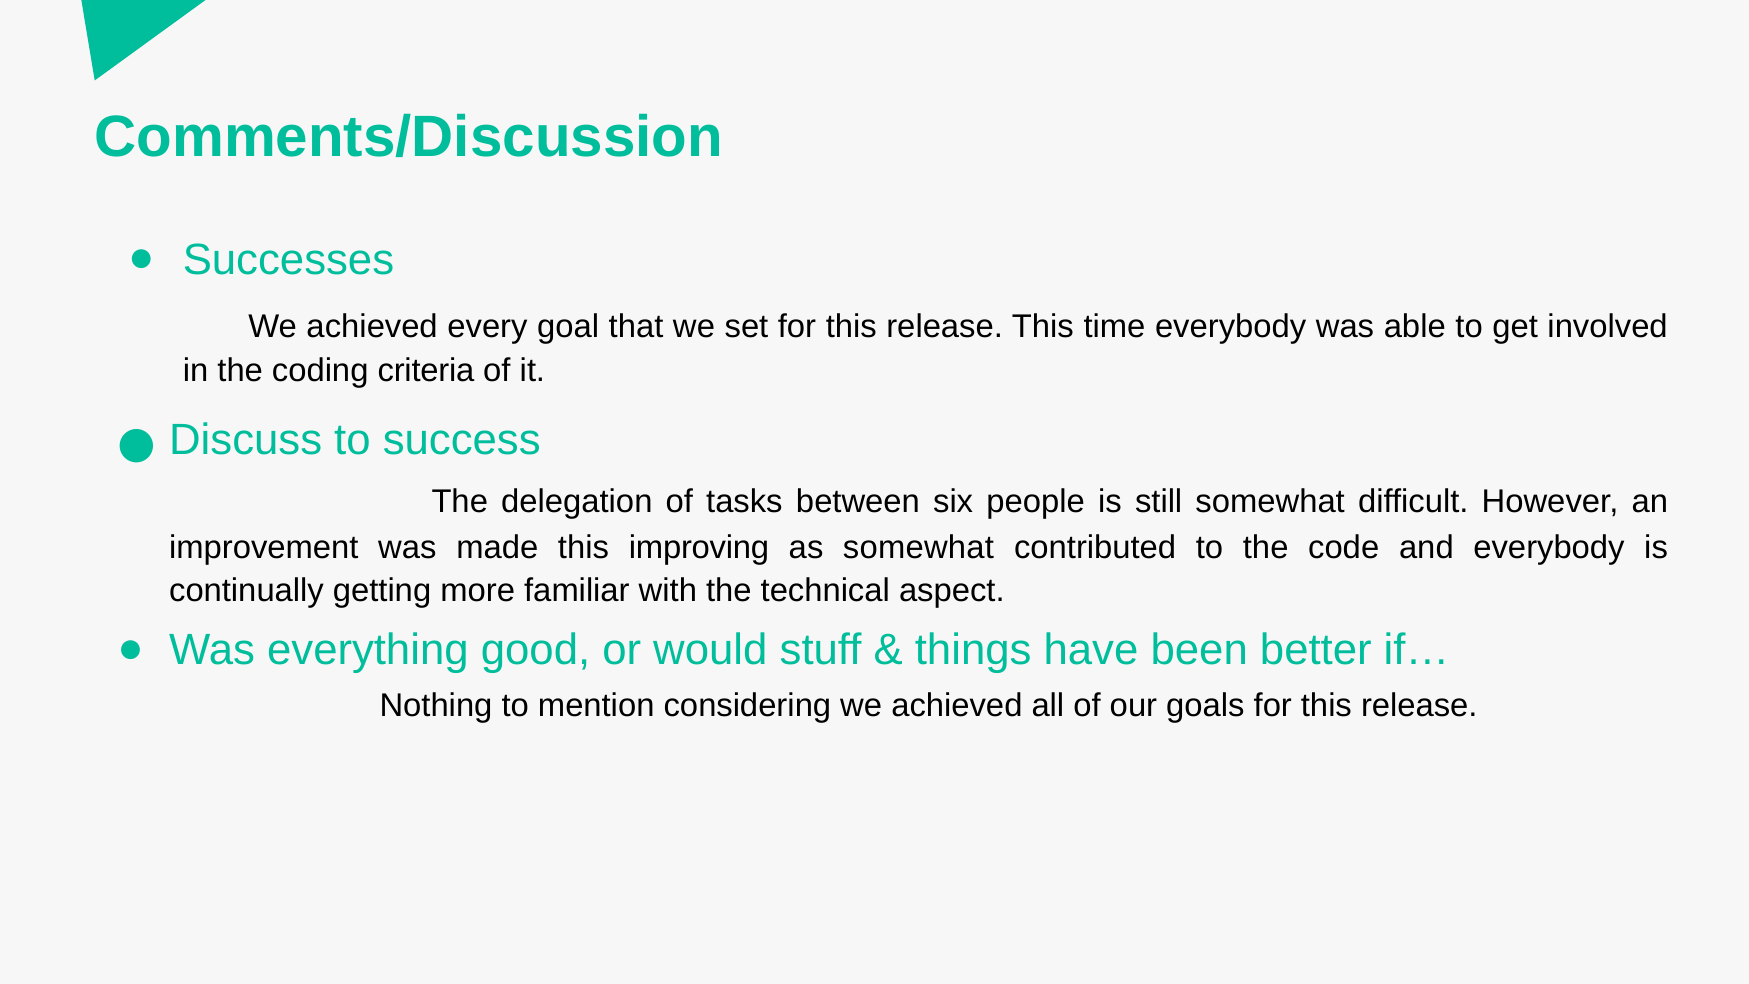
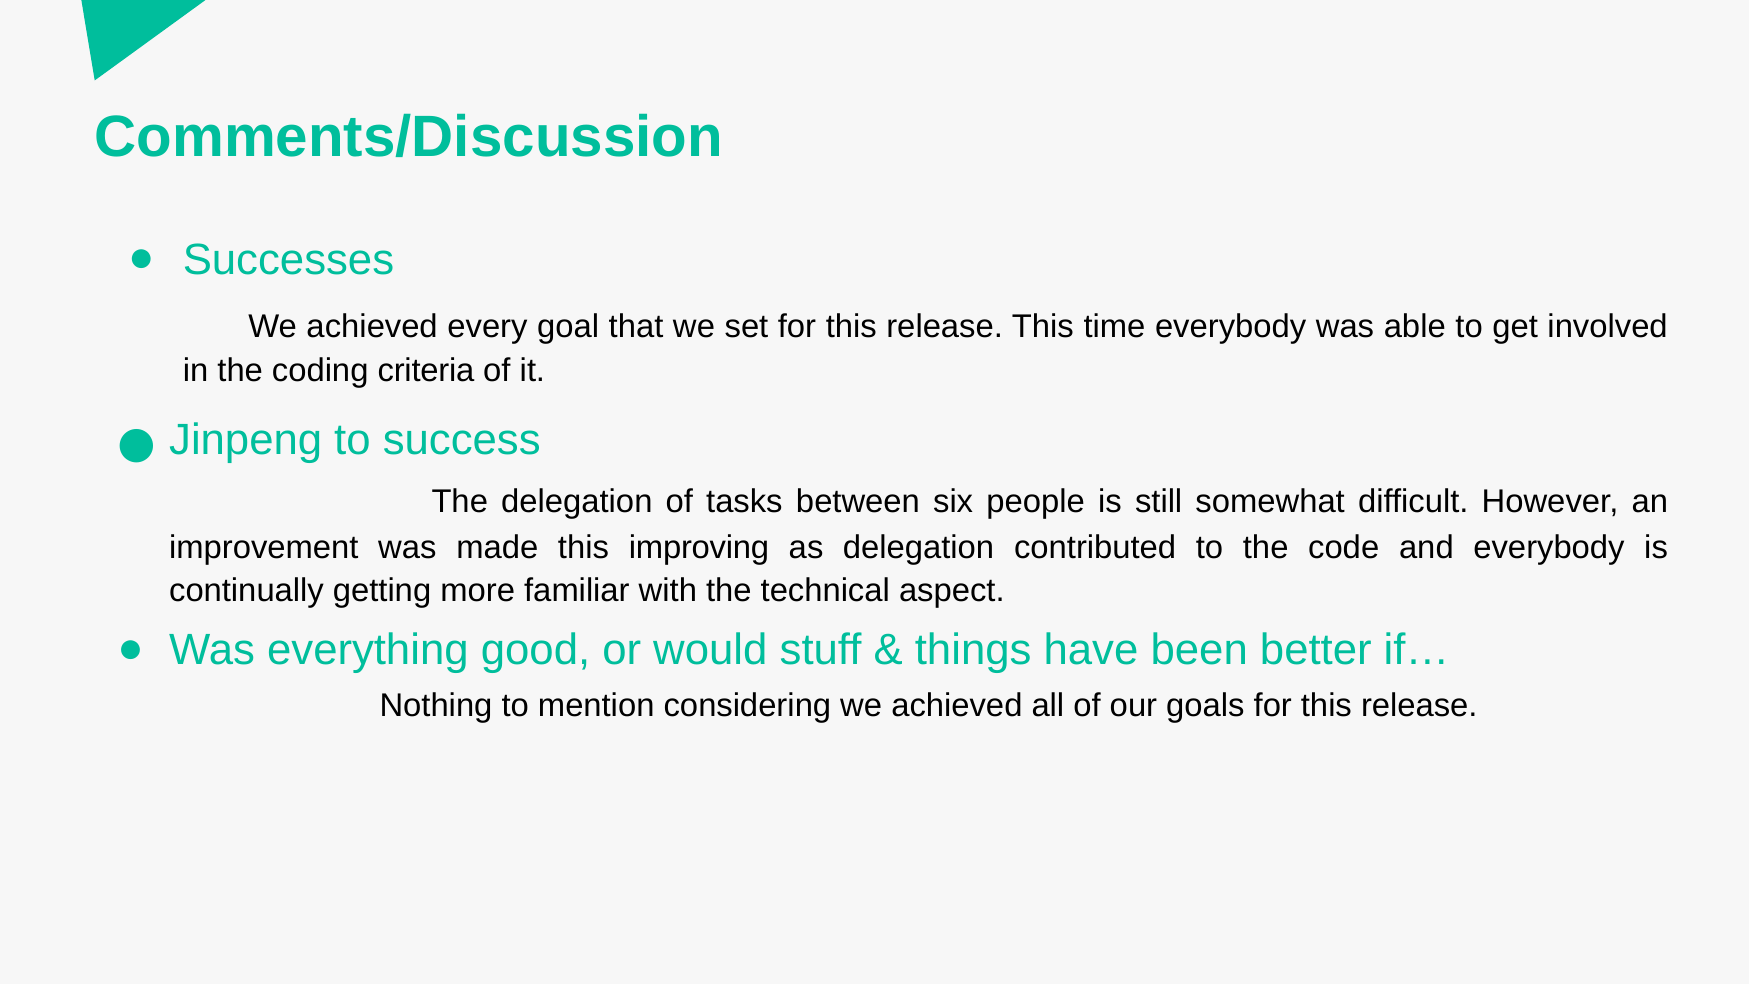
Discuss: Discuss -> Jinpeng
as somewhat: somewhat -> delegation
